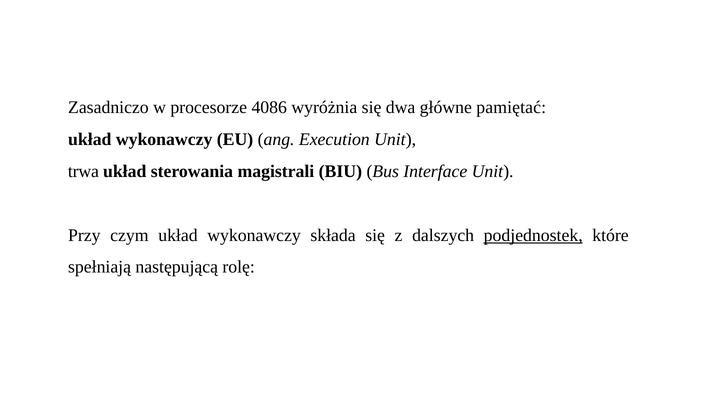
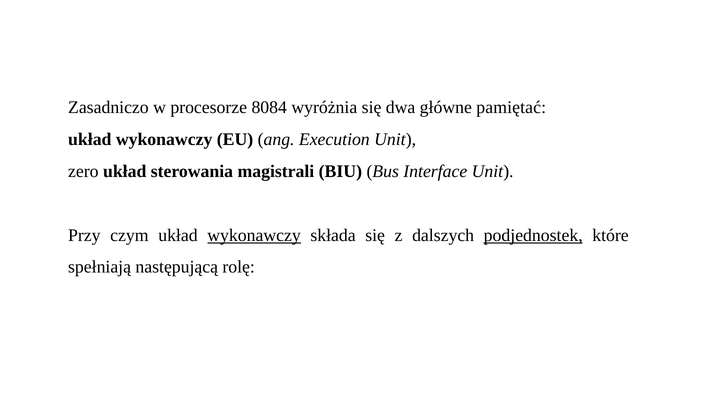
4086: 4086 -> 8084
trwa: trwa -> zero
wykonawczy at (254, 235) underline: none -> present
